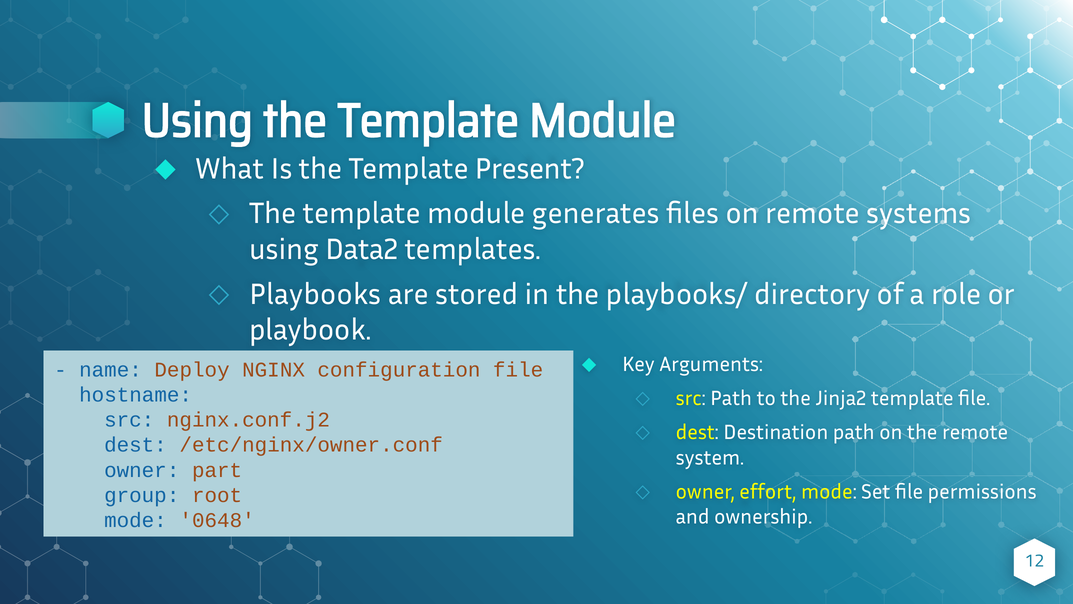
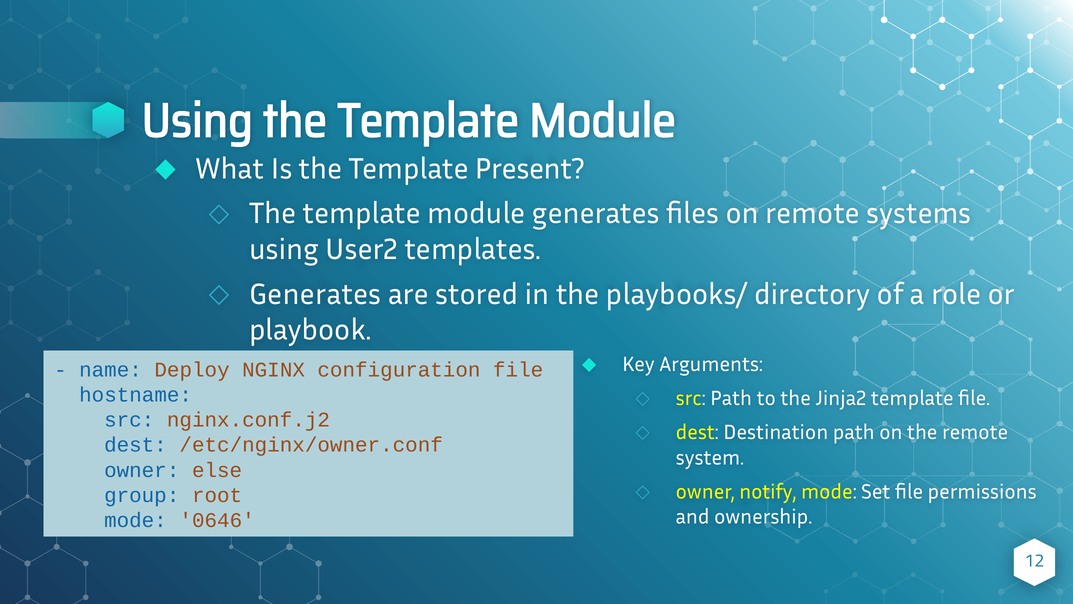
Data2: Data2 -> User2
Playbooks at (315, 294): Playbooks -> Generates
part: part -> else
effort: effort -> notify
0648: 0648 -> 0646
